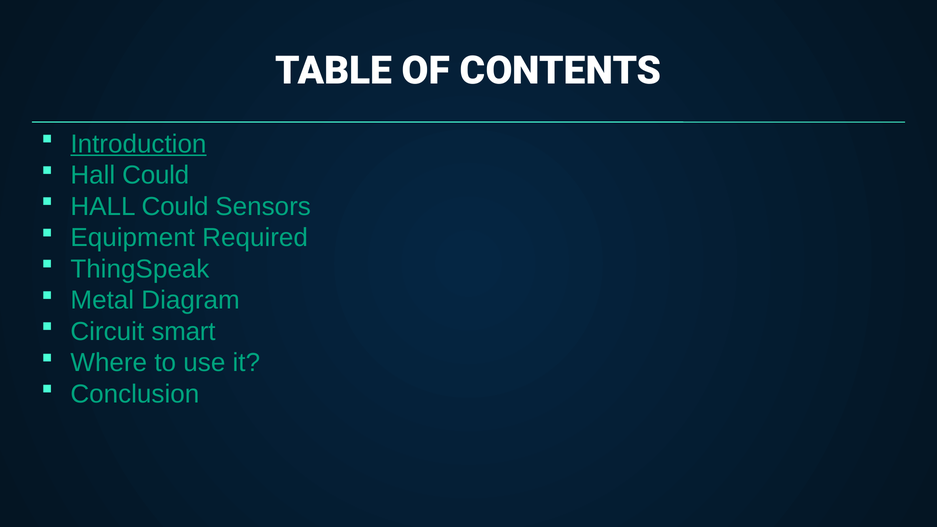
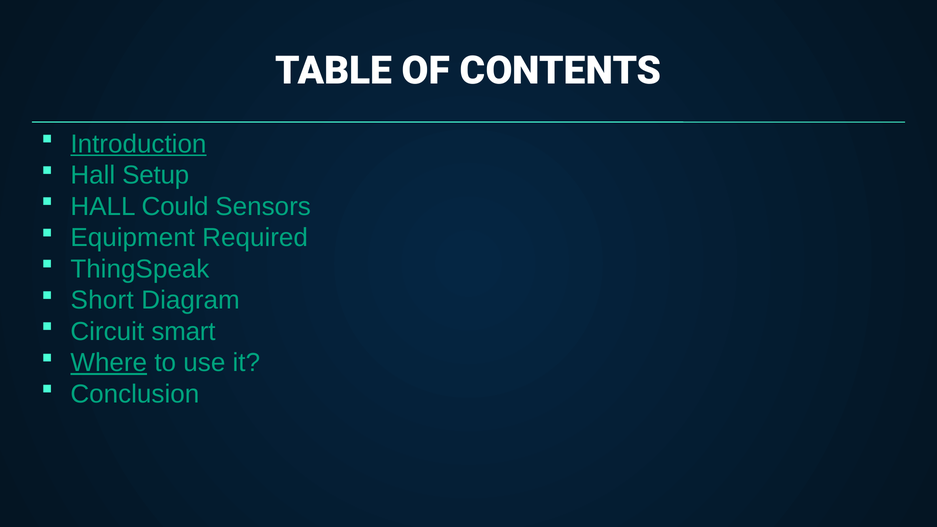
Could at (156, 175): Could -> Setup
Metal: Metal -> Short
Where underline: none -> present
